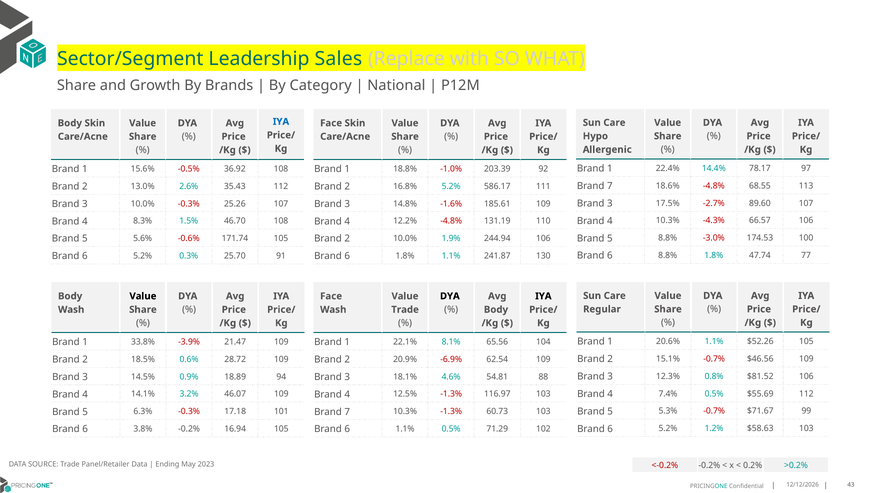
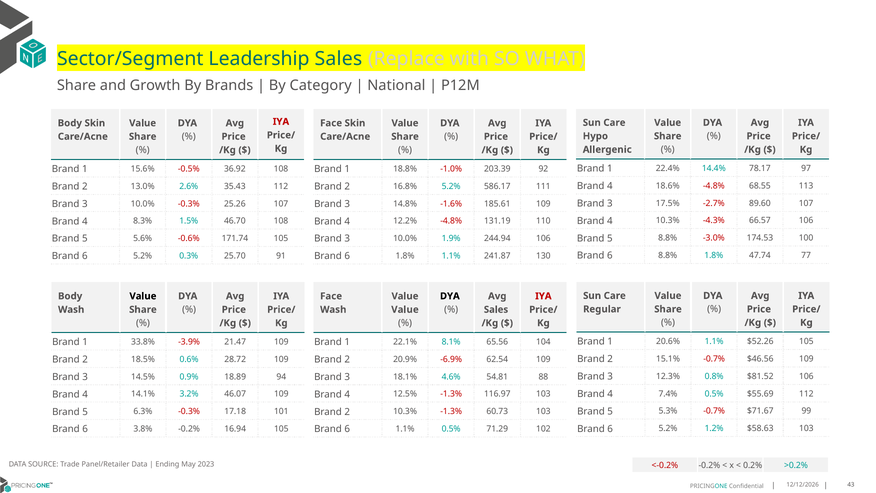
IYA at (281, 122) colour: blue -> red
7 at (610, 186): 7 -> 4
2 at (347, 239): 2 -> 3
IYA at (543, 296) colour: black -> red
Trade at (405, 309): Trade -> Value
Body at (496, 309): Body -> Sales
7 at (347, 412): 7 -> 2
